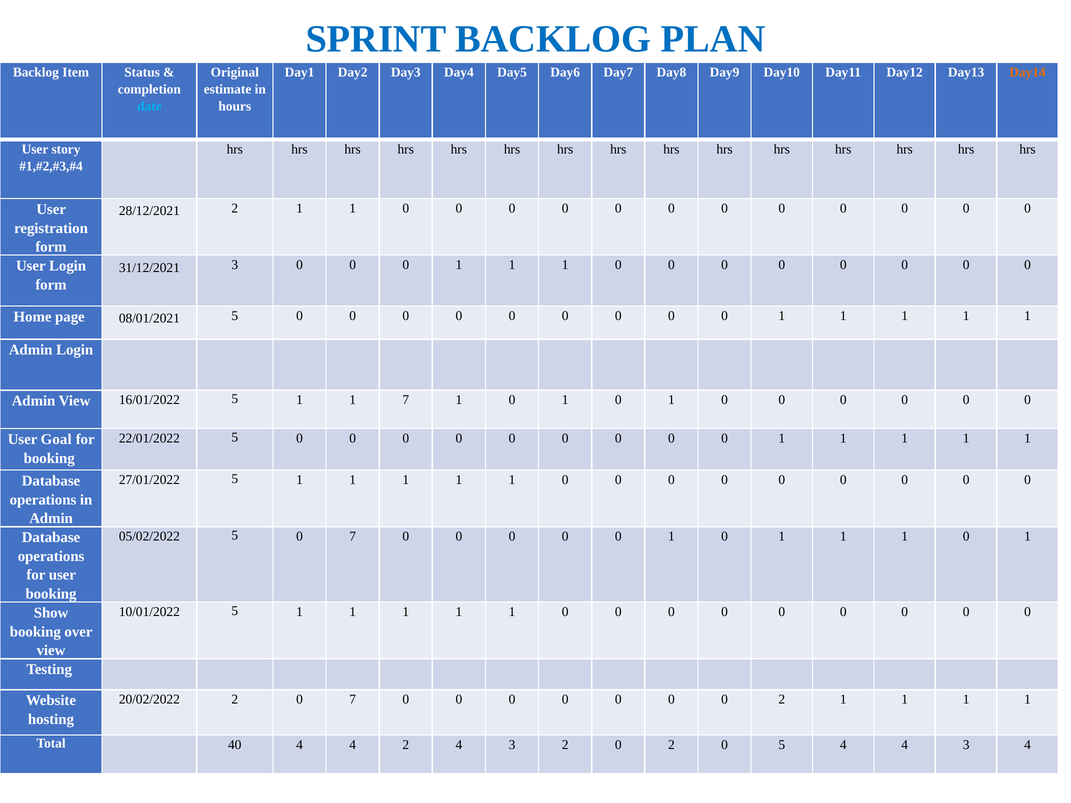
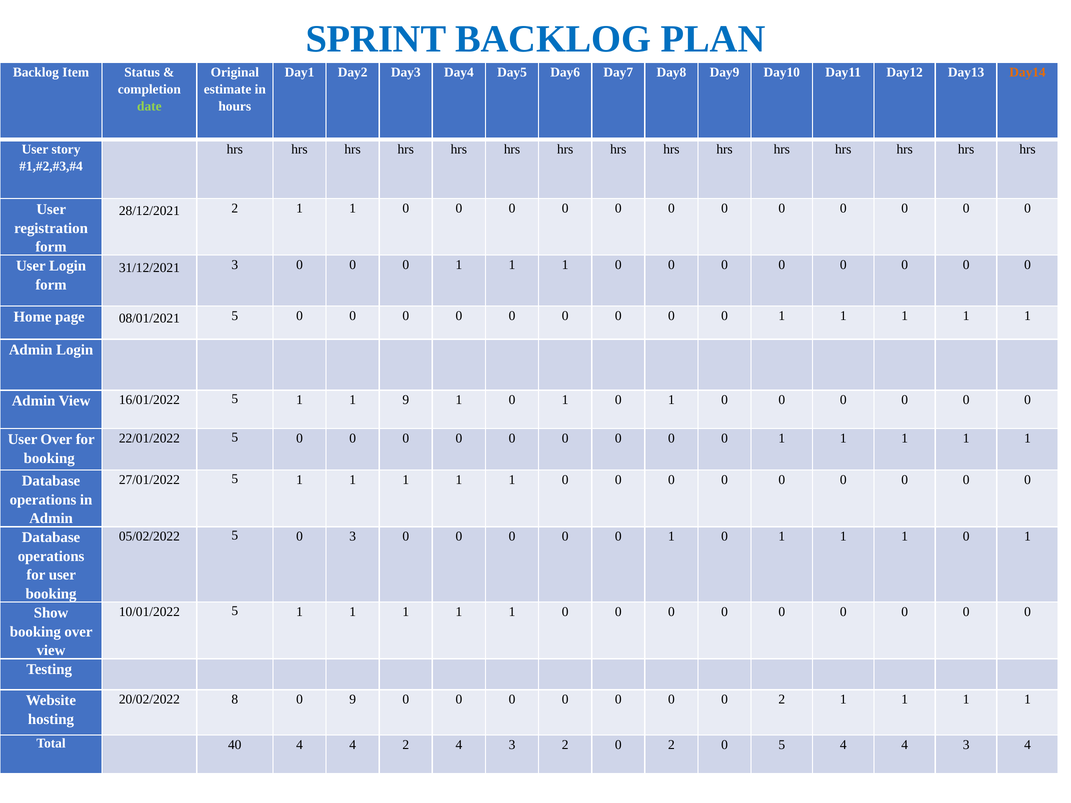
date colour: light blue -> light green
1 7: 7 -> 9
User Goal: Goal -> Over
5 0 7: 7 -> 3
20/02/2022 2: 2 -> 8
7 at (353, 700): 7 -> 9
